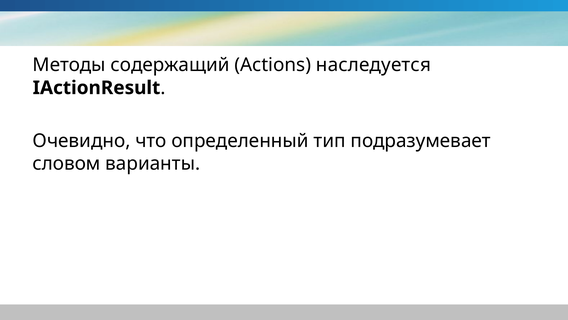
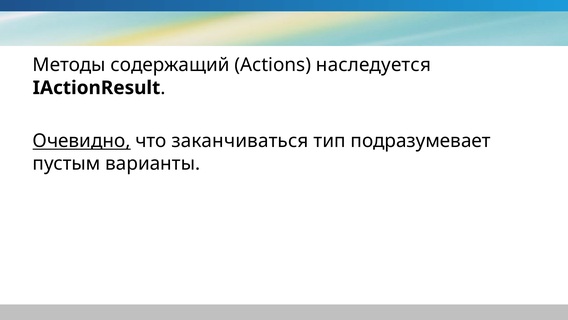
Очевидно underline: none -> present
определенный: определенный -> заканчиваться
словом: словом -> пустым
